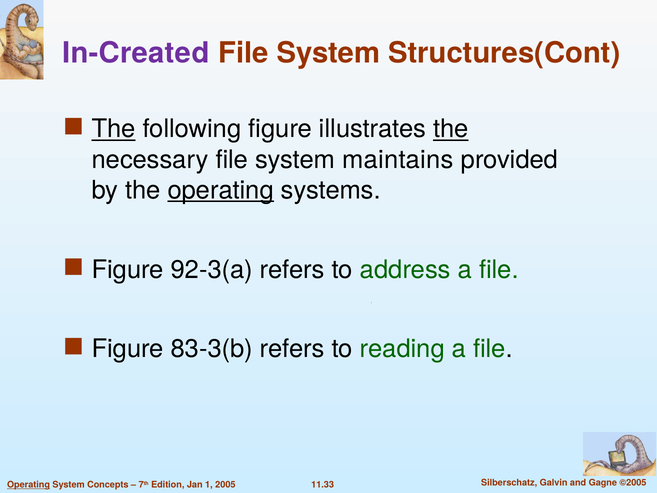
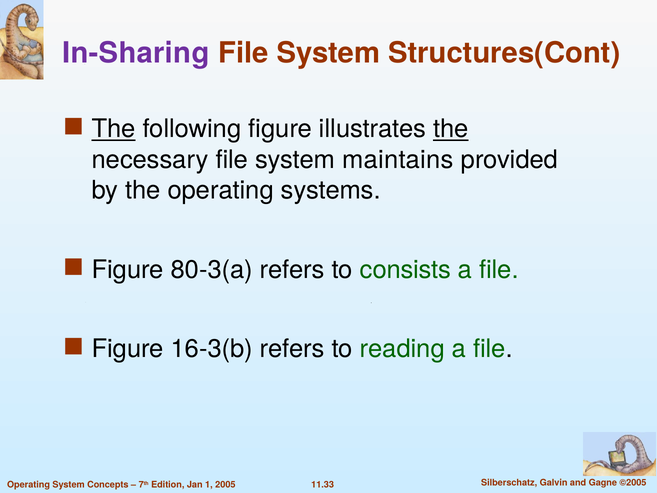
In-Created: In-Created -> In-Sharing
operating at (221, 190) underline: present -> none
92-3(a: 92-3(a -> 80-3(a
address: address -> consists
83-3(b: 83-3(b -> 16-3(b
Operating at (29, 485) underline: present -> none
